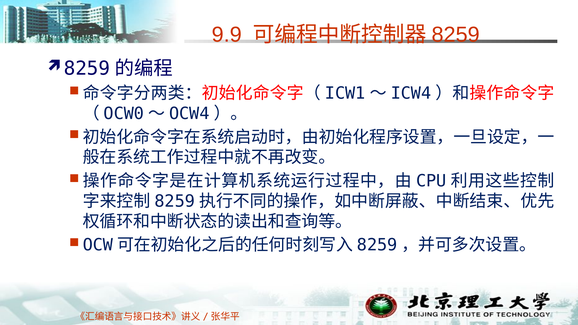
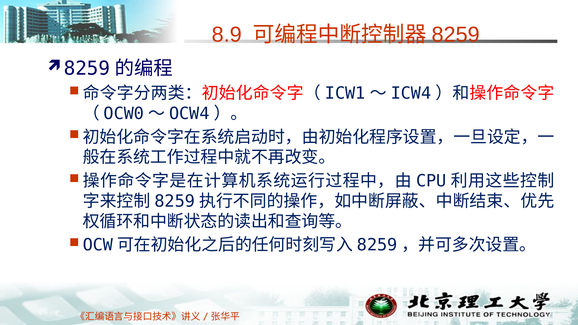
9.9: 9.9 -> 8.9
